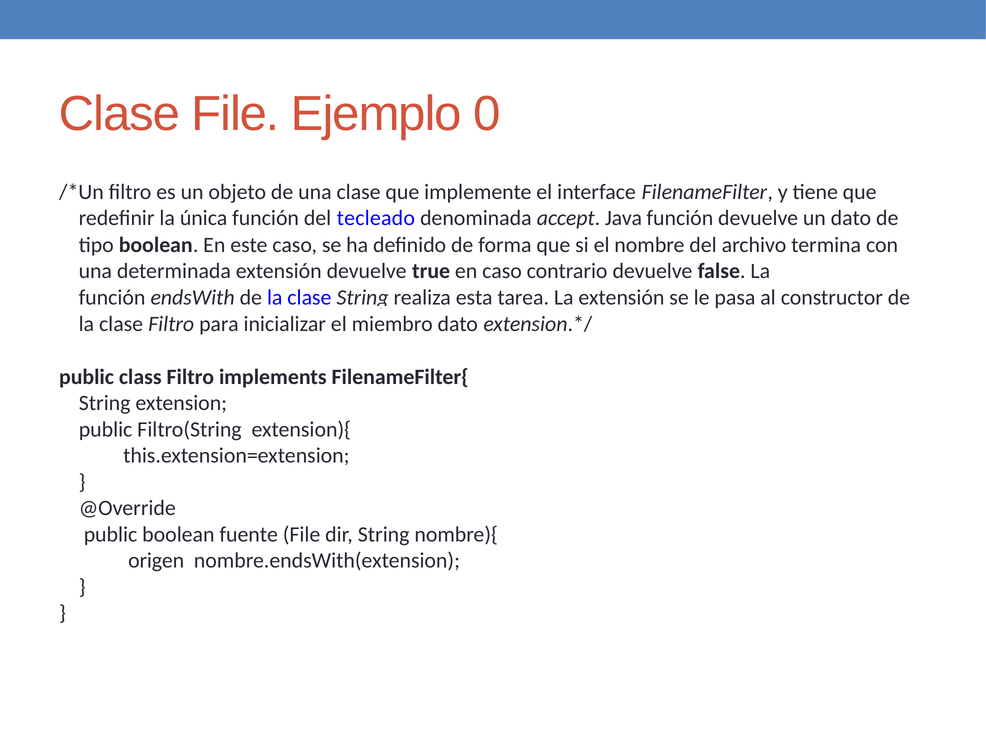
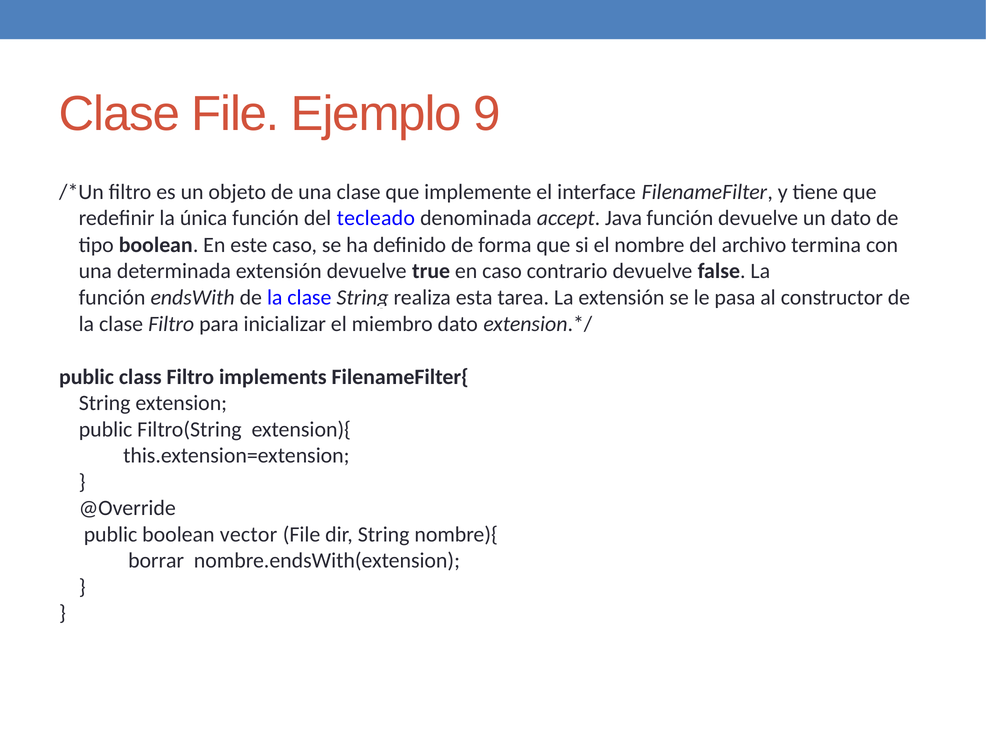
0: 0 -> 9
fuente: fuente -> vector
origen: origen -> borrar
